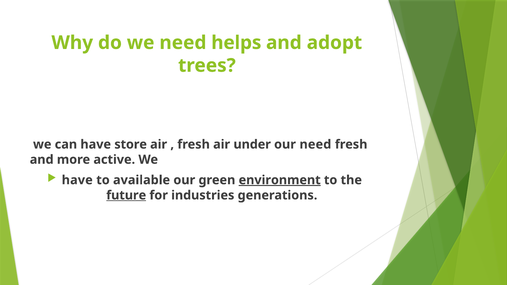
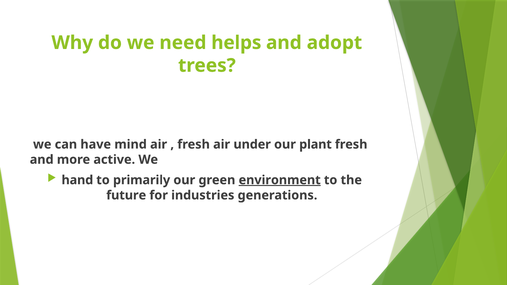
store: store -> mind
our need: need -> plant
have at (77, 180): have -> hand
available: available -> primarily
future underline: present -> none
